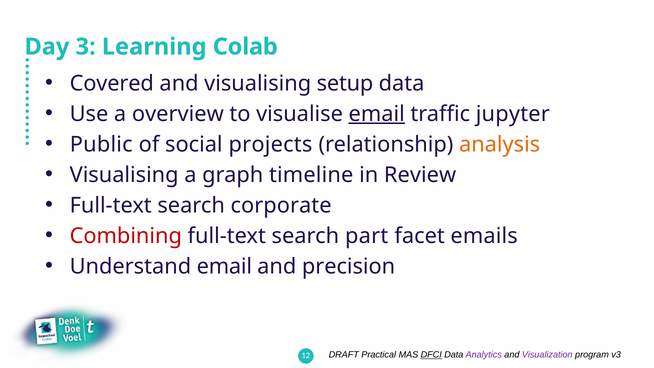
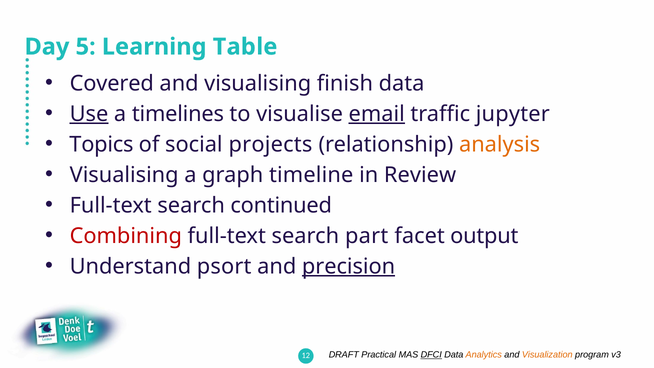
3: 3 -> 5
Colab: Colab -> Table
setup: setup -> finish
Use underline: none -> present
overview: overview -> timelines
Public: Public -> Topics
corporate: corporate -> continued
emails: emails -> output
Understand email: email -> psort
precision underline: none -> present
Analytics colour: purple -> orange
Visualization colour: purple -> orange
